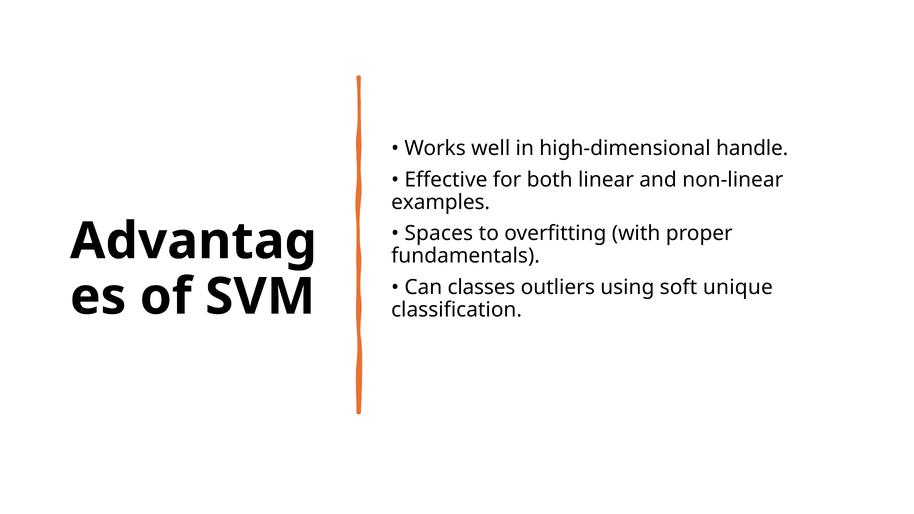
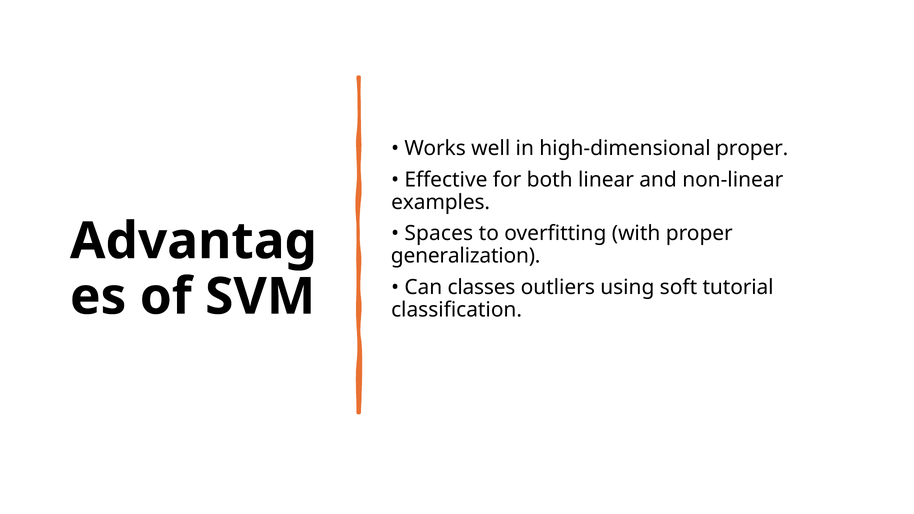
high-dimensional handle: handle -> proper
fundamentals: fundamentals -> generalization
unique: unique -> tutorial
